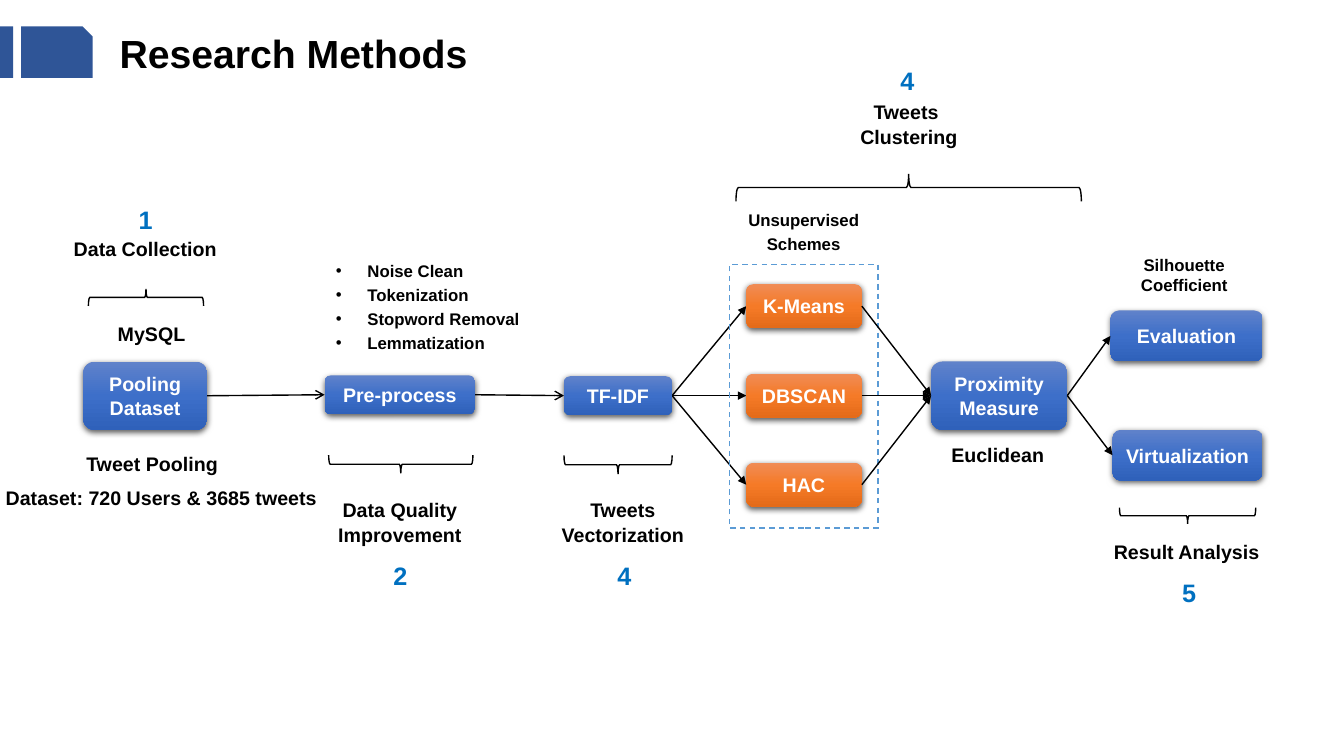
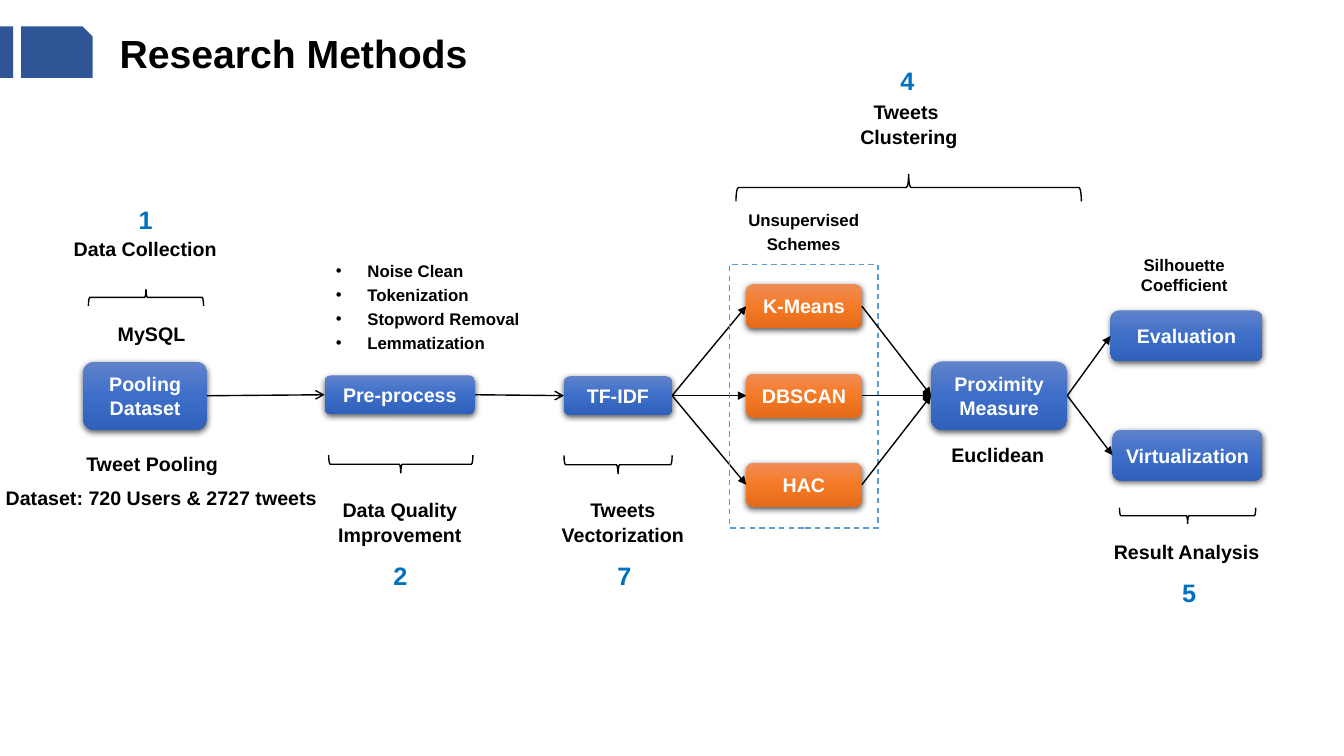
3685: 3685 -> 2727
2 4: 4 -> 7
